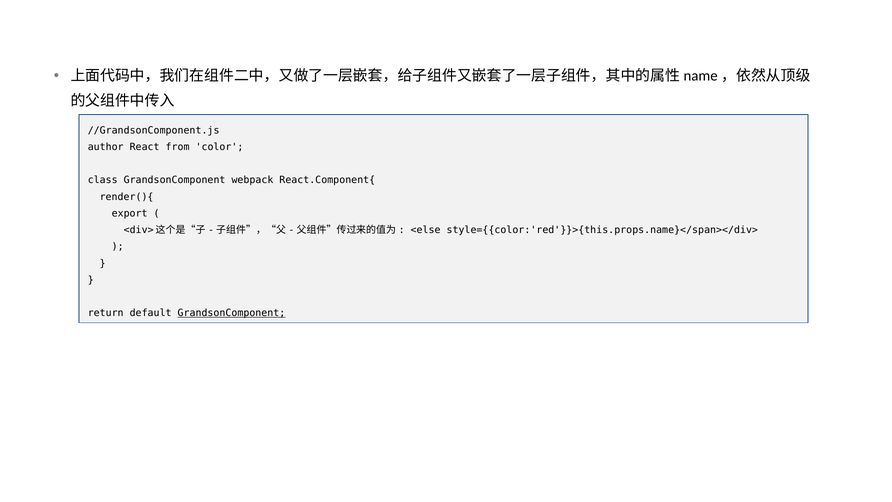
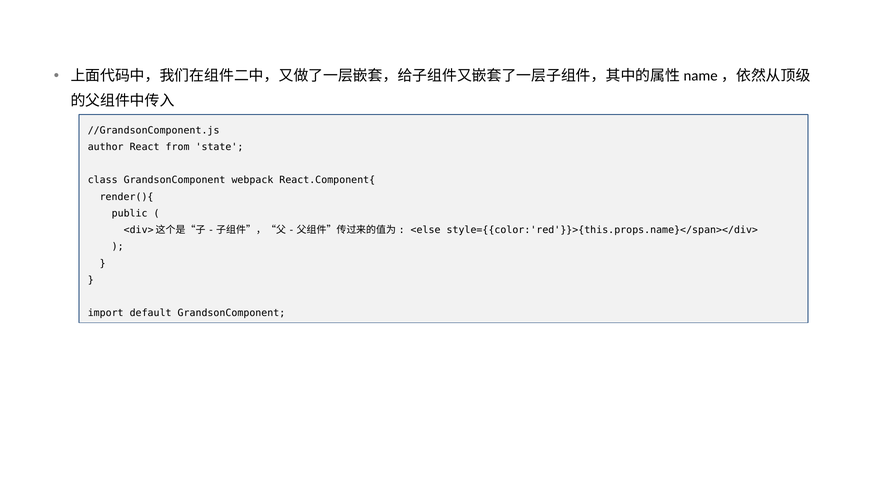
color: color -> state
export: export -> public
return: return -> import
GrandsonComponent at (231, 313) underline: present -> none
